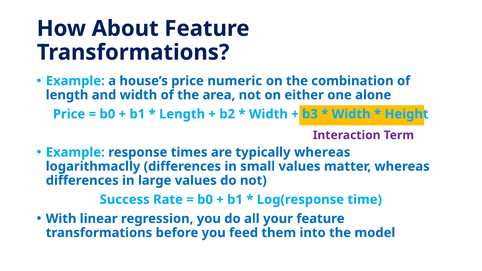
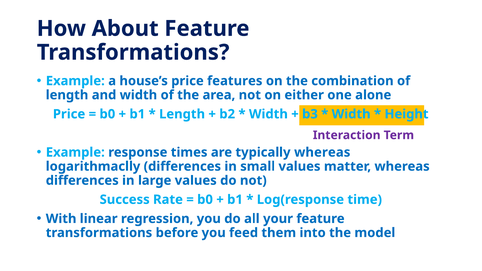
numeric: numeric -> features
